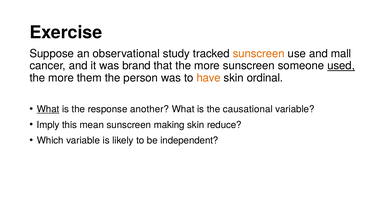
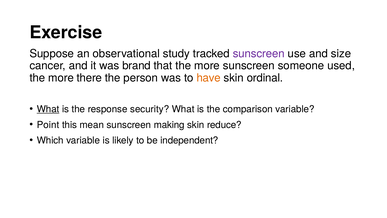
sunscreen at (259, 53) colour: orange -> purple
mall: mall -> size
used underline: present -> none
them: them -> there
another: another -> security
causational: causational -> comparison
Imply: Imply -> Point
